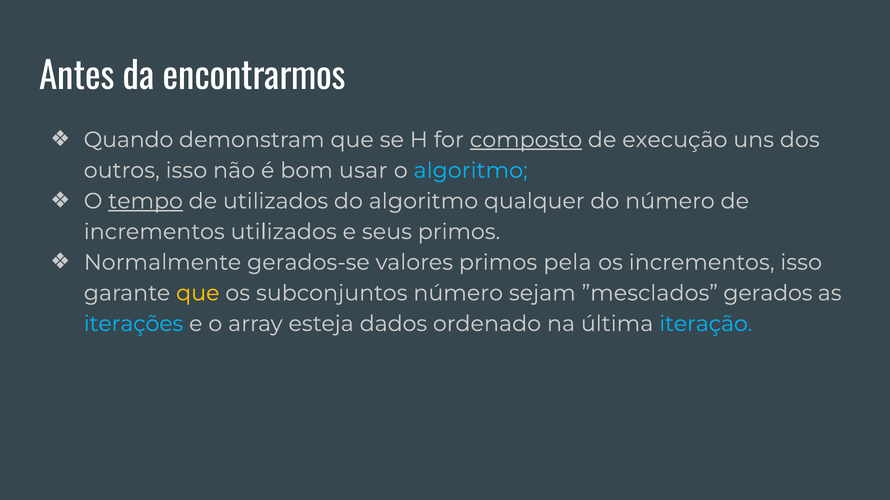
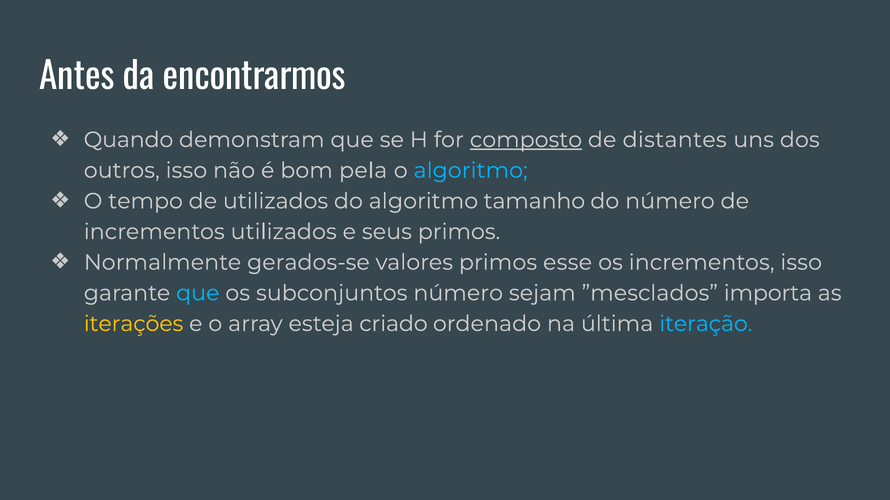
execução: execução -> distantes
usar: usar -> pela
tempo underline: present -> none
qualquer: qualquer -> tamanho
pela: pela -> esse
que at (198, 293) colour: yellow -> light blue
gerados: gerados -> importa
iterações colour: light blue -> yellow
dados: dados -> criado
